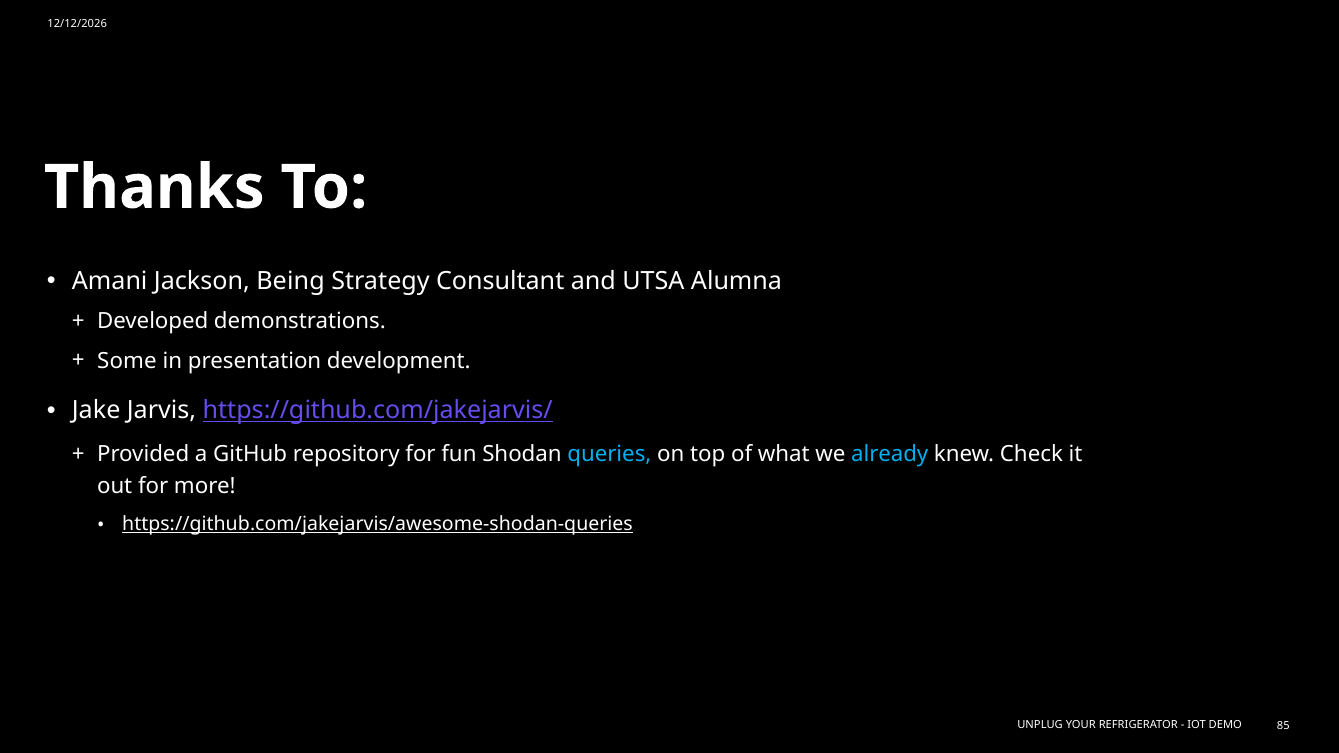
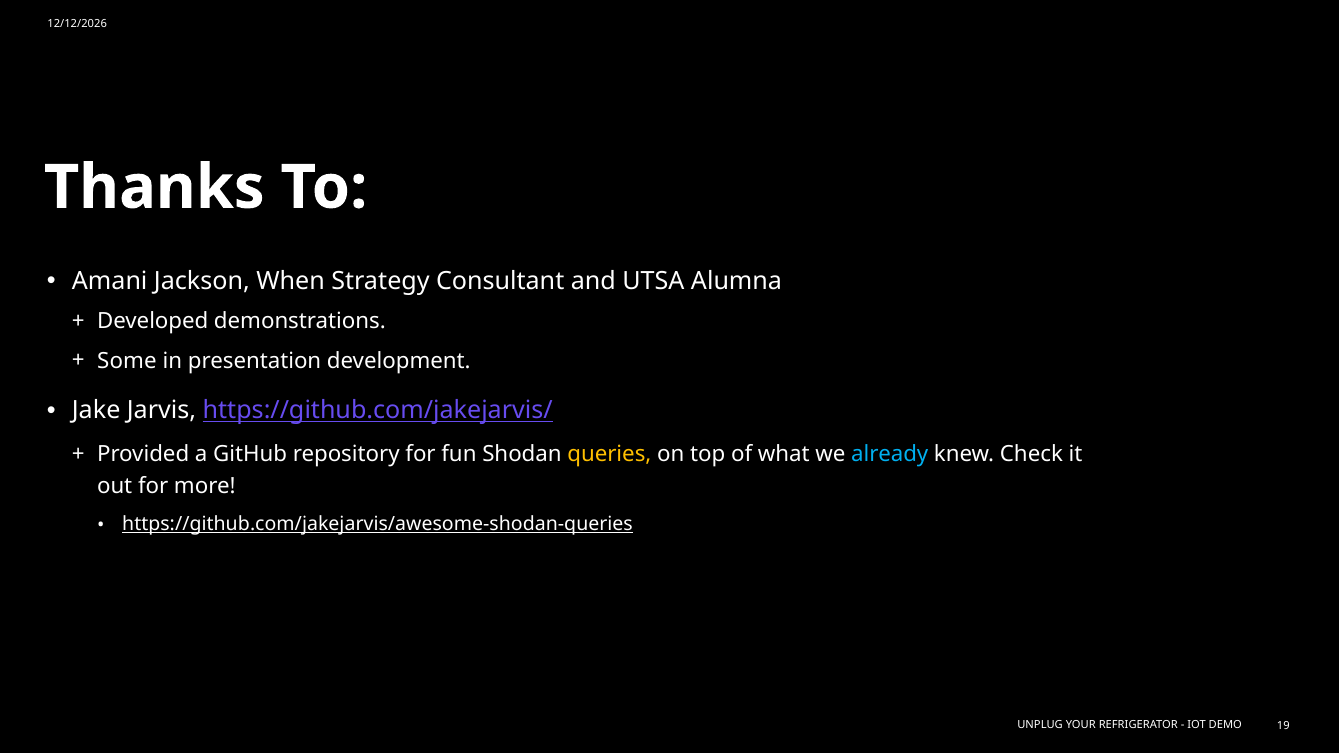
Being: Being -> When
queries colour: light blue -> yellow
85: 85 -> 19
